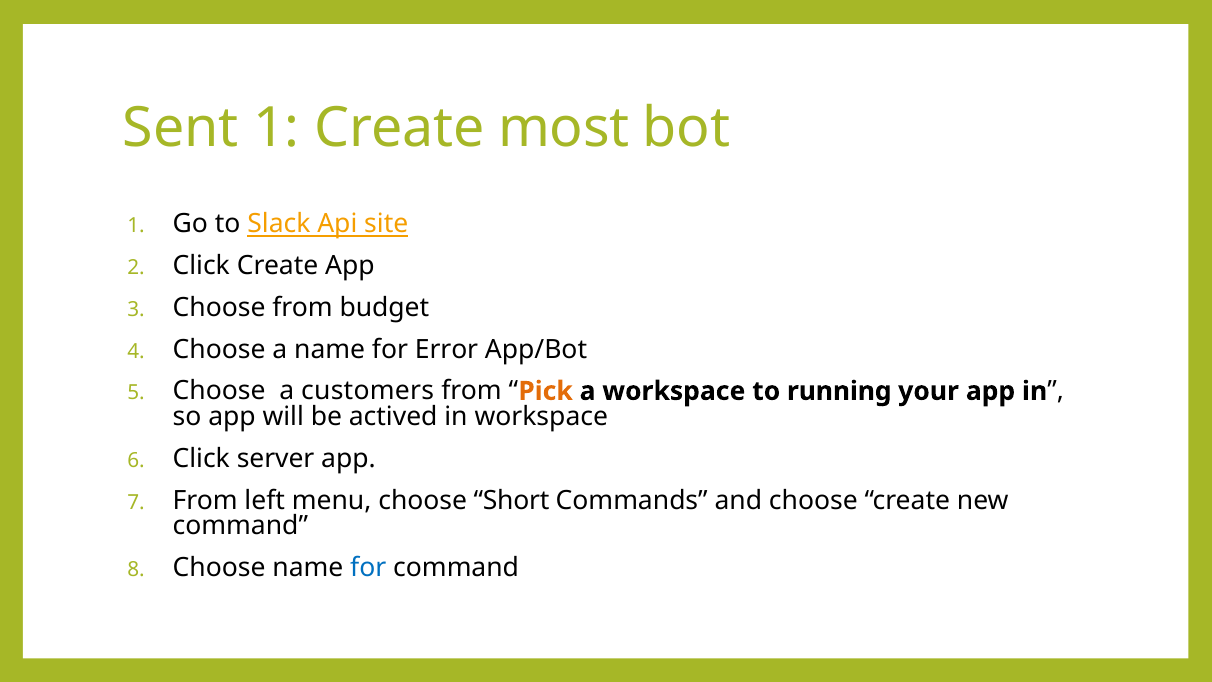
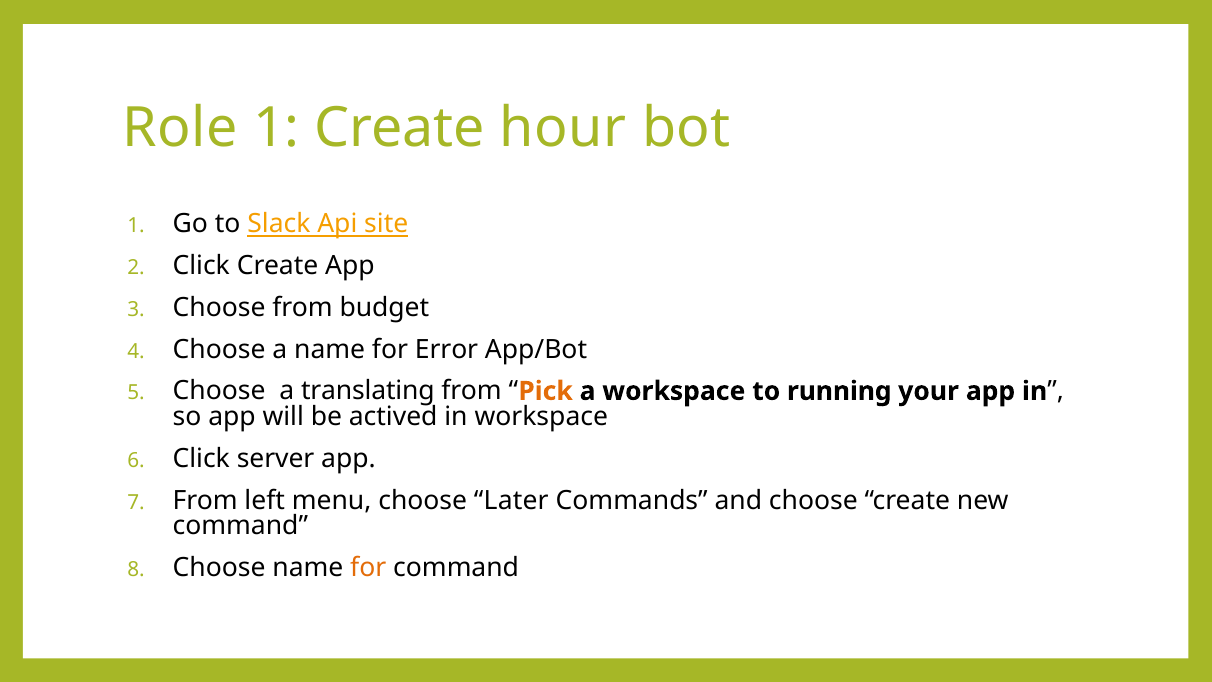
Sent: Sent -> Role
most: most -> hour
customers: customers -> translating
Short: Short -> Later
for at (368, 567) colour: blue -> orange
